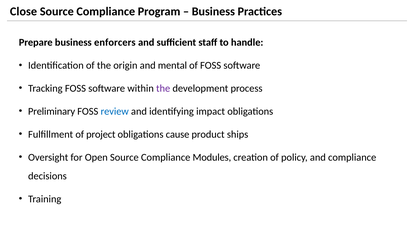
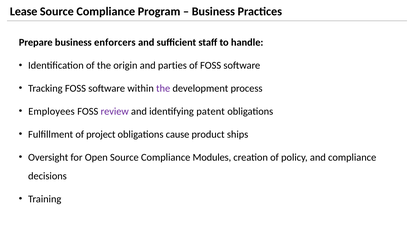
Close: Close -> Lease
mental: mental -> parties
Preliminary: Preliminary -> Employees
review colour: blue -> purple
impact: impact -> patent
